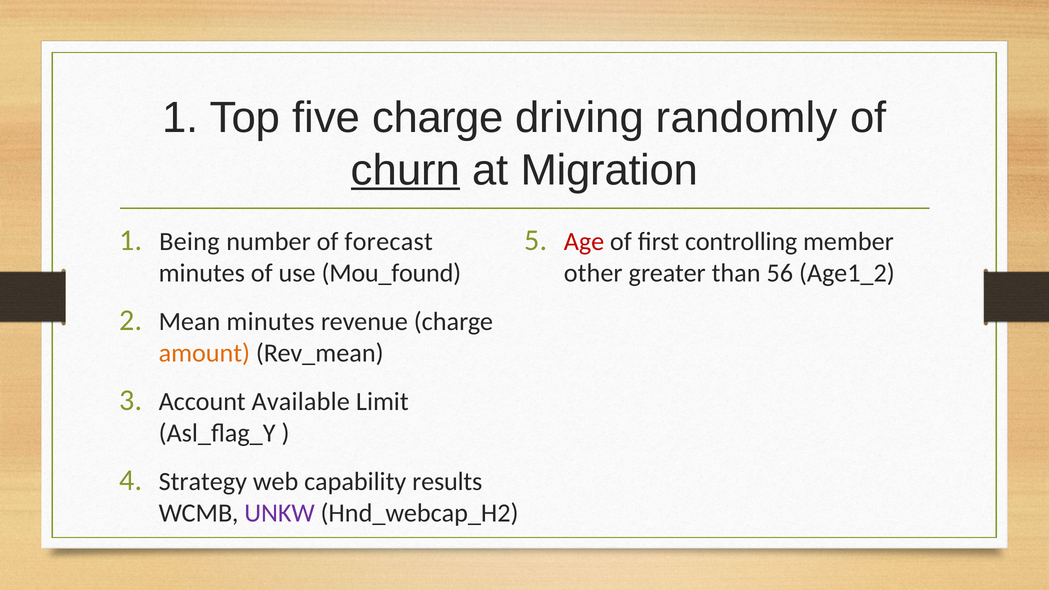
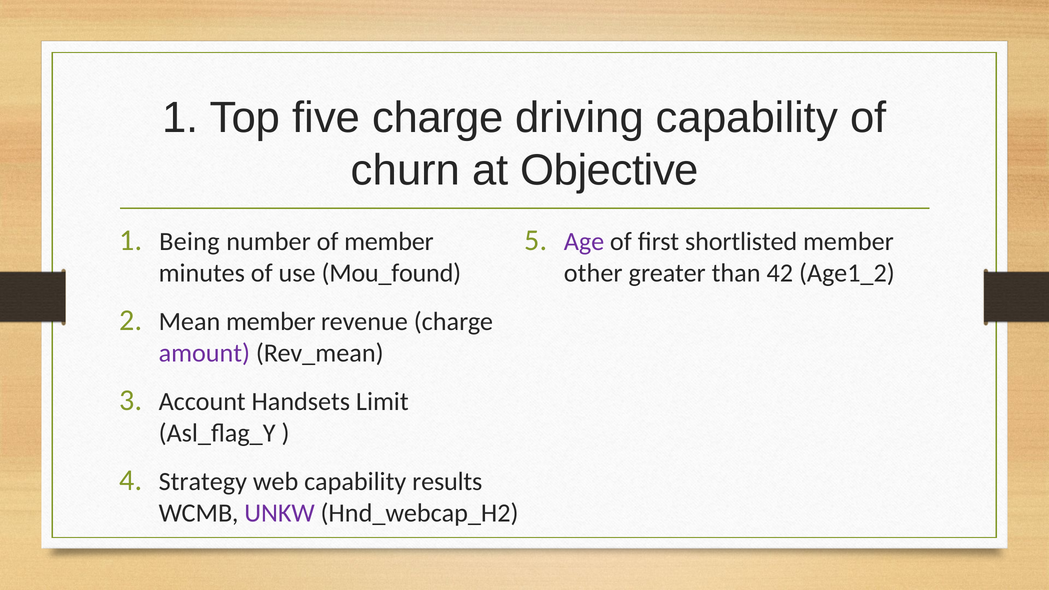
driving randomly: randomly -> capability
churn underline: present -> none
Migration: Migration -> Objective
of forecast: forecast -> member
Age colour: red -> purple
controlling: controlling -> shortlisted
56: 56 -> 42
Mean minutes: minutes -> member
amount colour: orange -> purple
Available: Available -> Handsets
